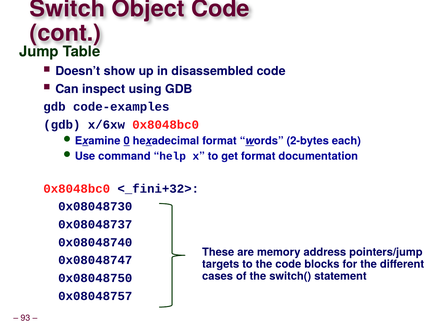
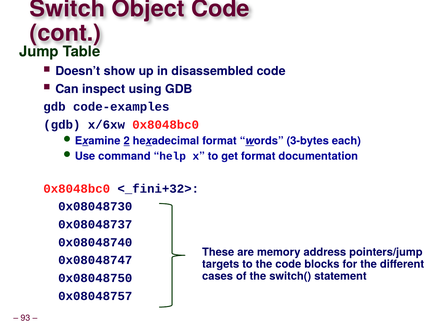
0: 0 -> 2
2-bytes: 2-bytes -> 3-bytes
